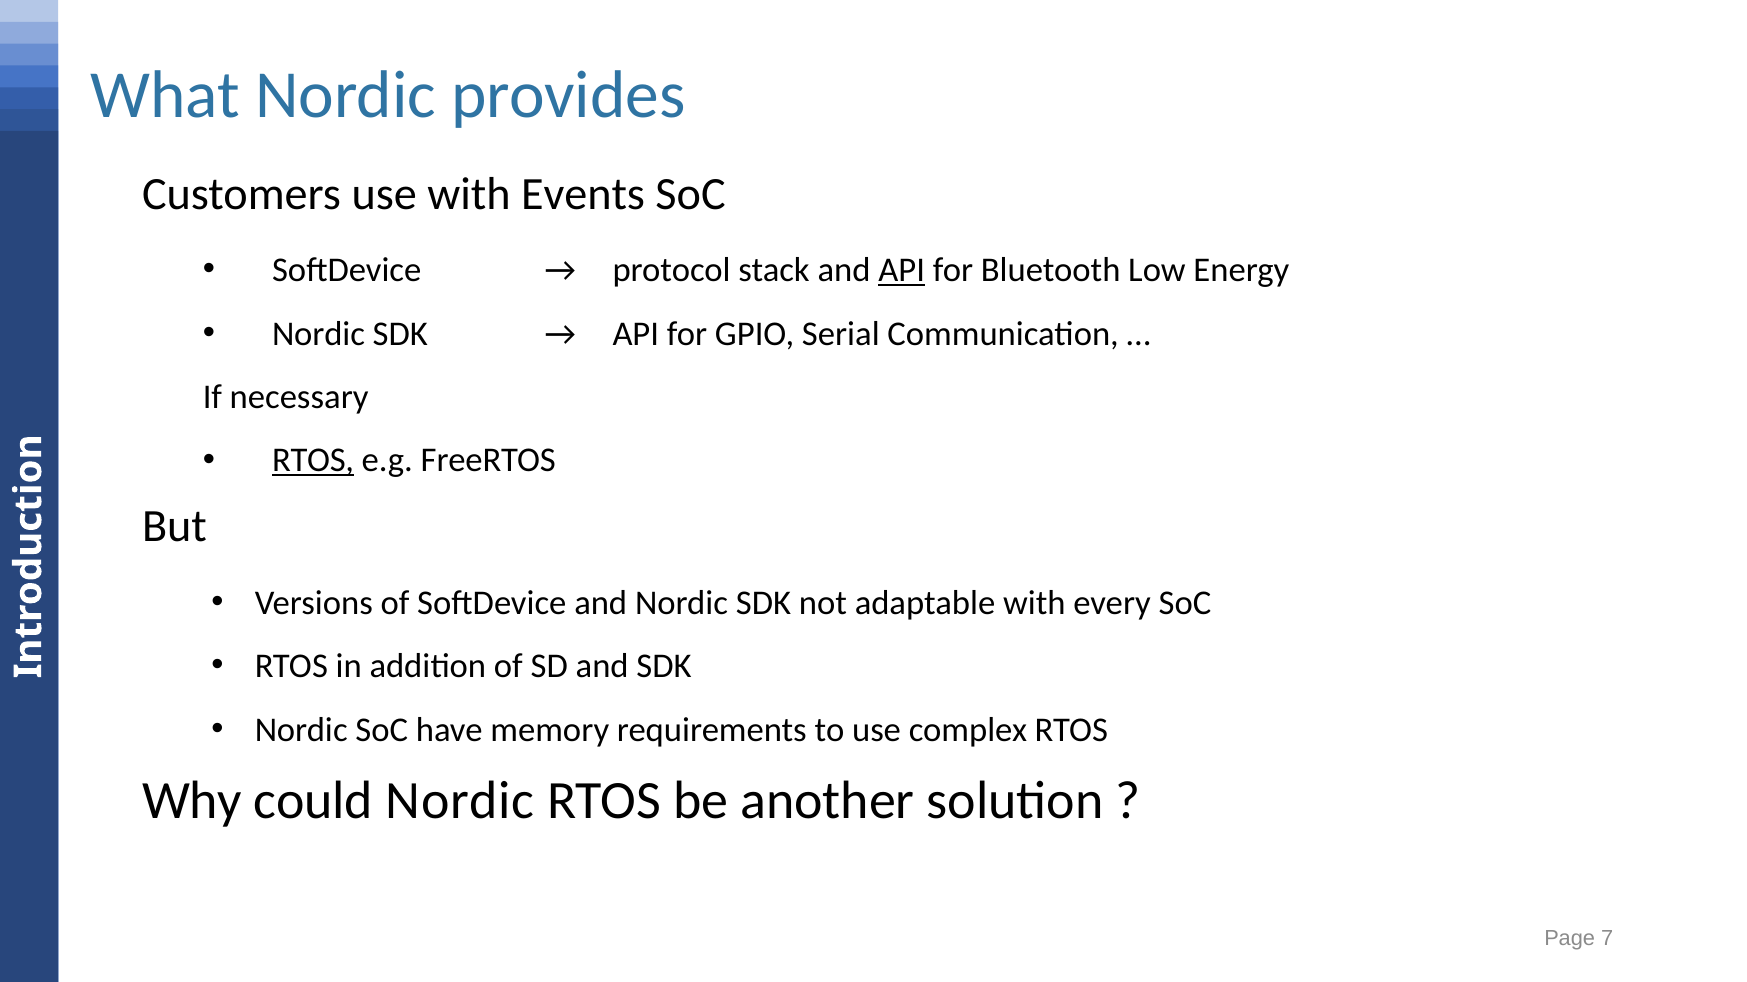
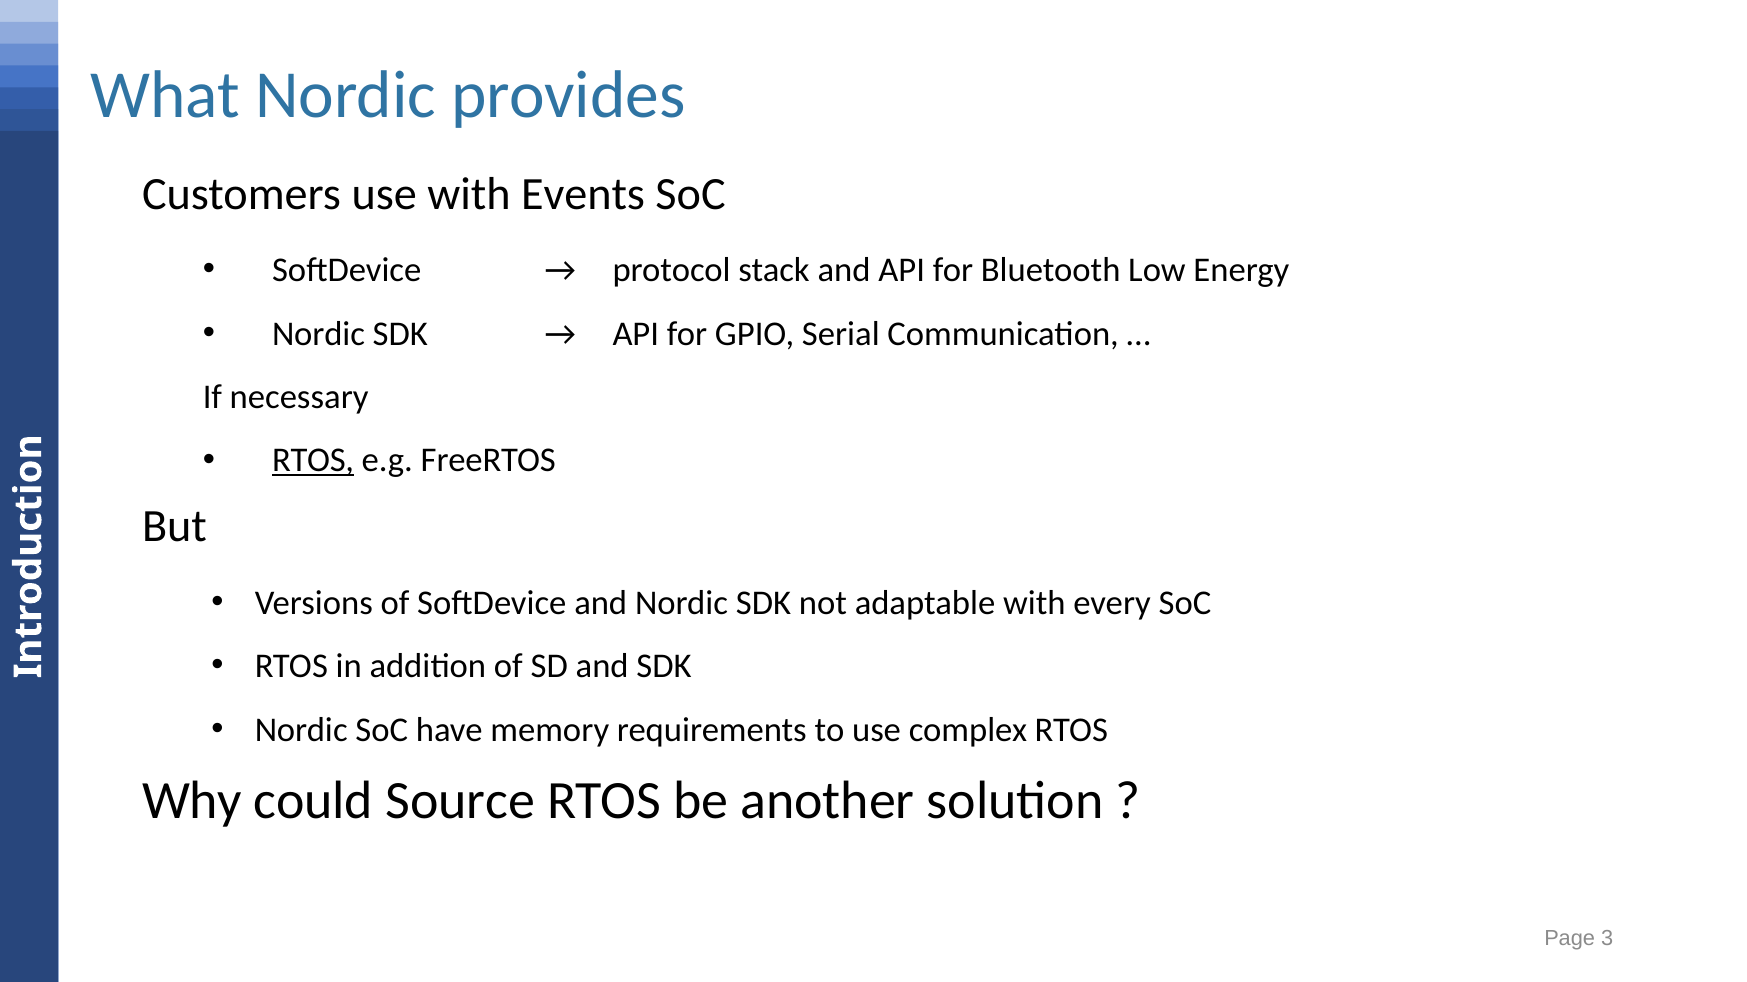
API at (902, 270) underline: present -> none
could Nordic: Nordic -> Source
7: 7 -> 3
